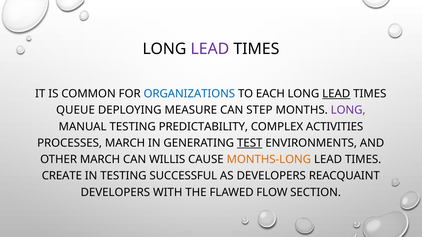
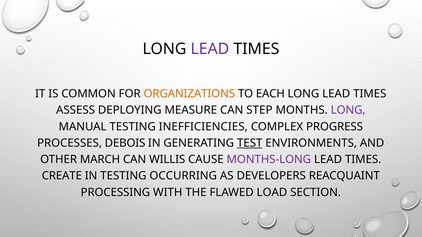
ORGANIZATIONS colour: blue -> orange
LEAD at (336, 94) underline: present -> none
QUEUE: QUEUE -> ASSESS
PREDICTABILITY: PREDICTABILITY -> INEFFICIENCIES
ACTIVITIES: ACTIVITIES -> PROGRESS
PROCESSES MARCH: MARCH -> DEBOIS
MONTHS-LONG colour: orange -> purple
SUCCESSFUL: SUCCESSFUL -> OCCURRING
DEVELOPERS at (115, 193): DEVELOPERS -> PROCESSING
FLOW: FLOW -> LOAD
